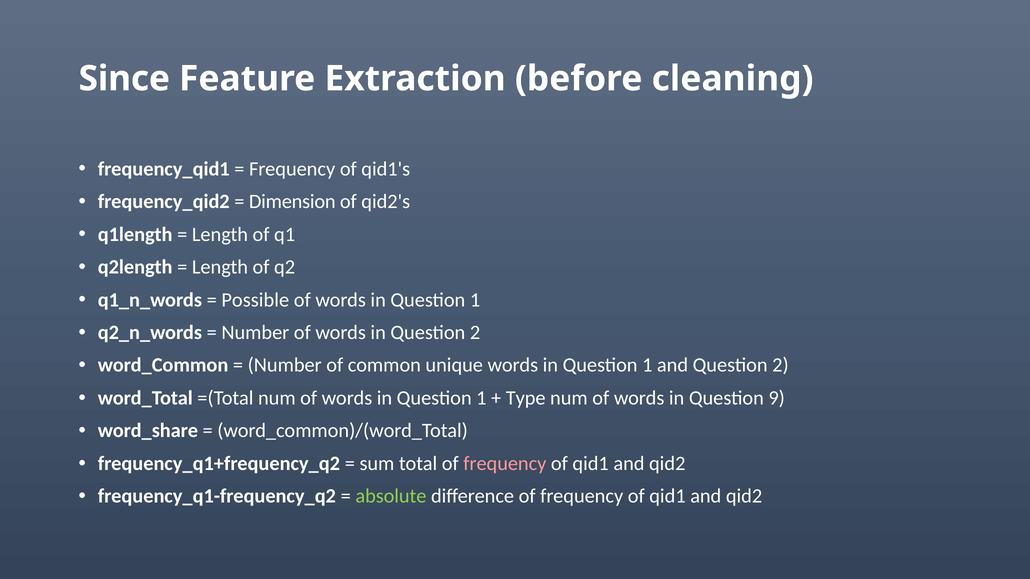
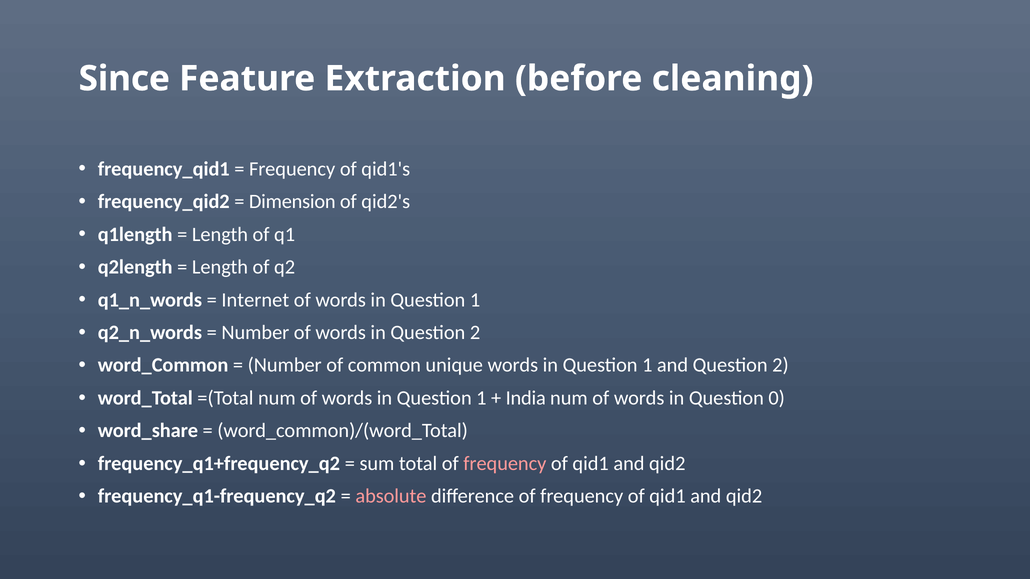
Possible: Possible -> Internet
Type: Type -> India
9: 9 -> 0
absolute colour: light green -> pink
